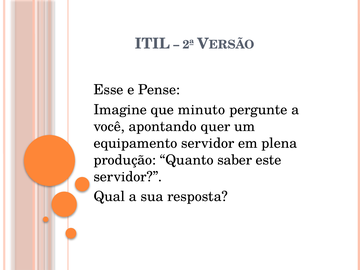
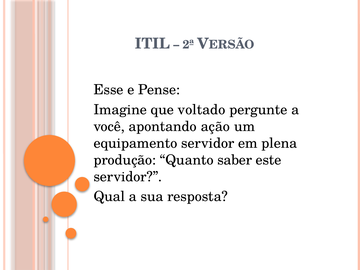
minuto: minuto -> voltado
quer: quer -> ação
